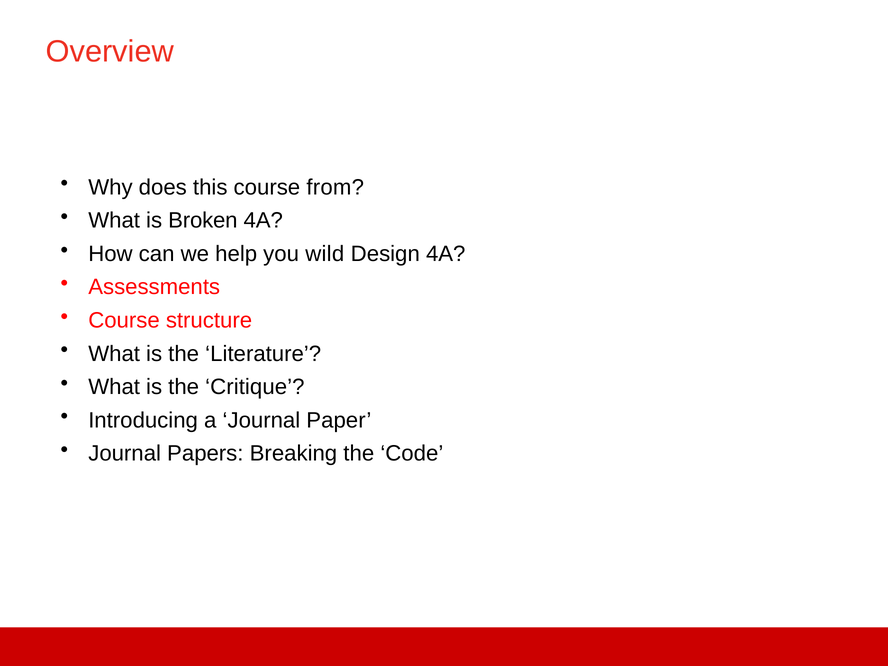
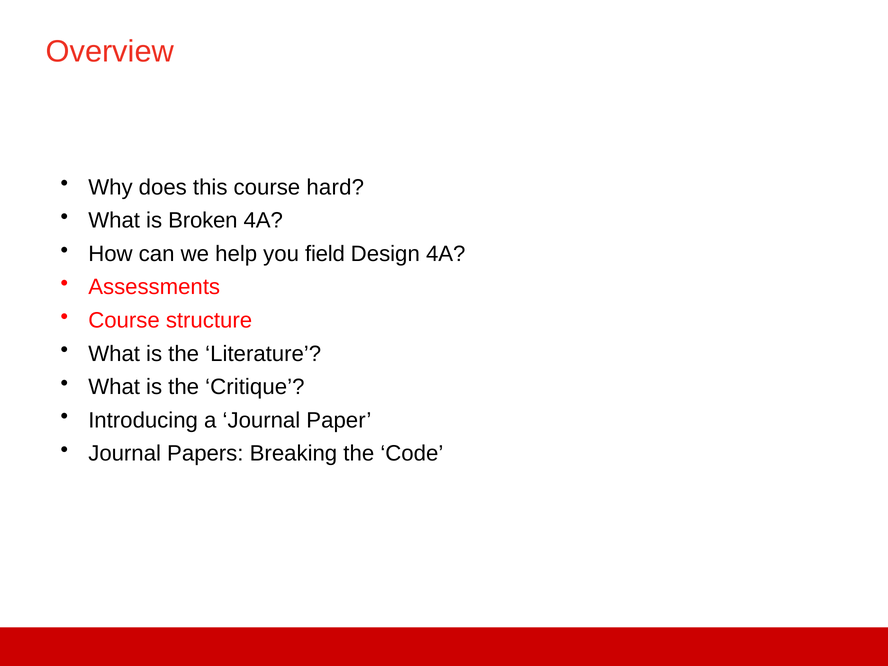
from: from -> hard
wild: wild -> field
